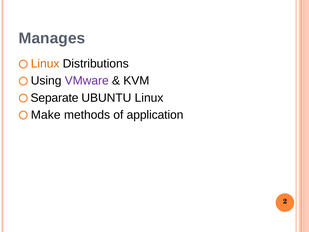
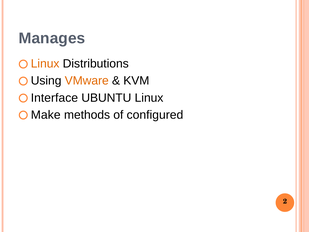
VMware colour: purple -> orange
Separate: Separate -> Interface
application: application -> configured
